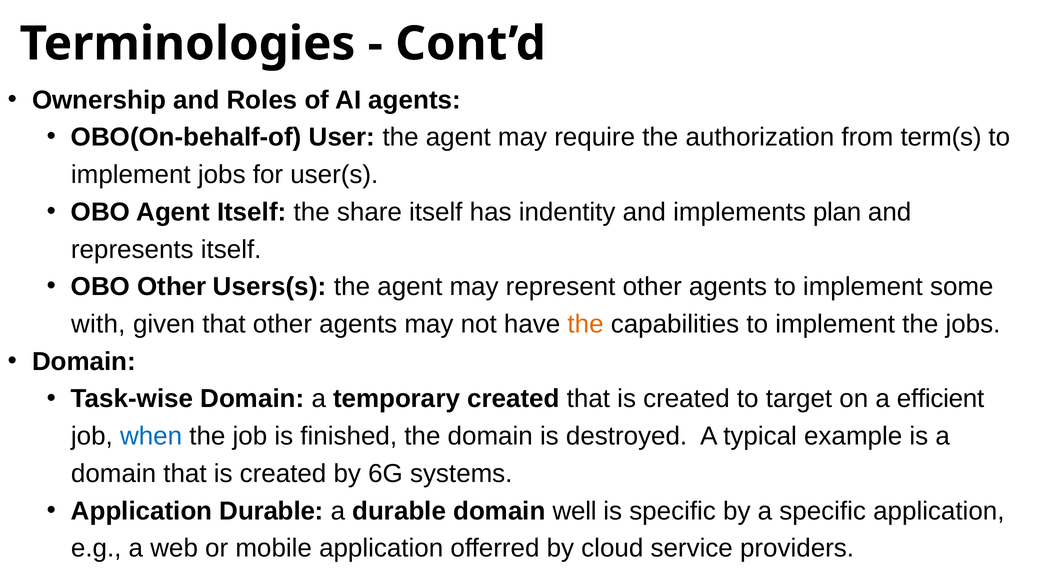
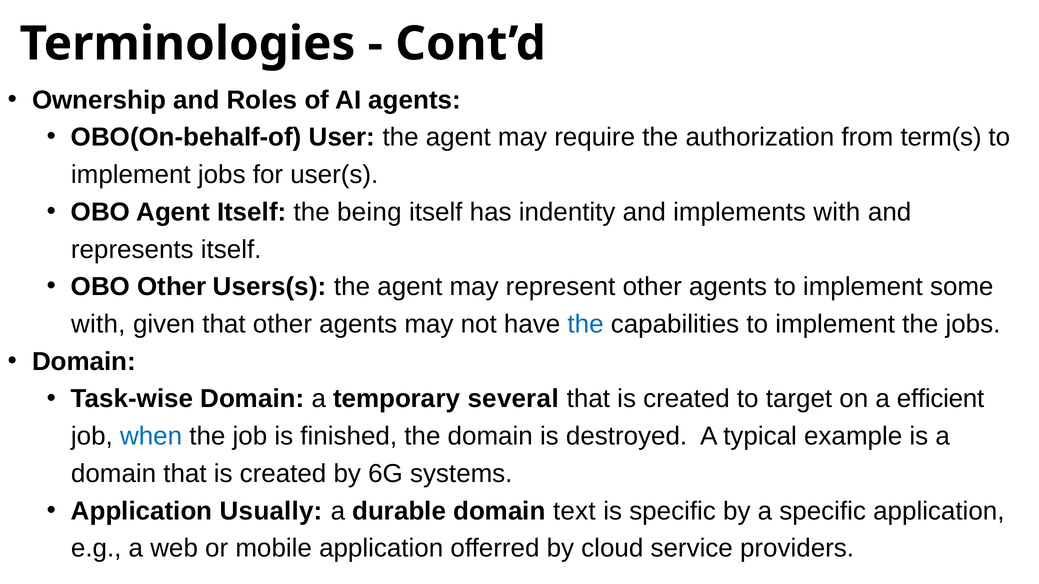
share: share -> being
implements plan: plan -> with
the at (586, 324) colour: orange -> blue
temporary created: created -> several
Application Durable: Durable -> Usually
well: well -> text
